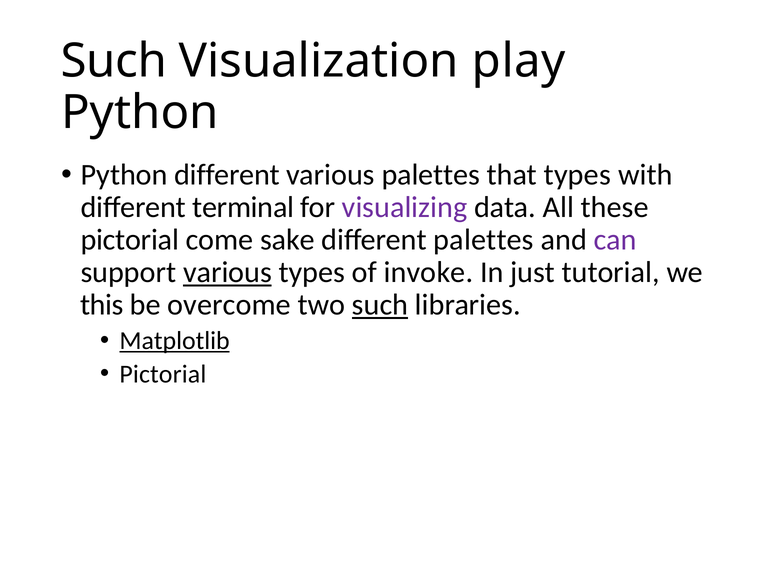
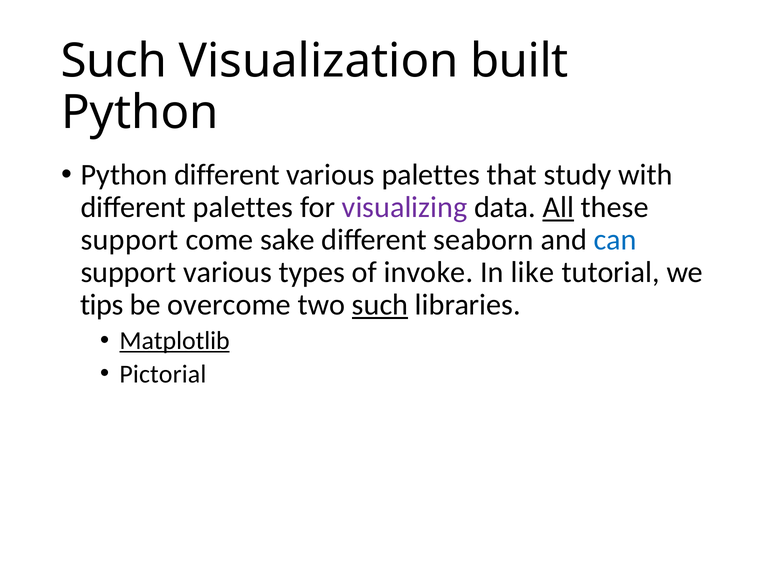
play: play -> built
that types: types -> study
different terminal: terminal -> palettes
All underline: none -> present
pictorial at (130, 240): pictorial -> support
different palettes: palettes -> seaborn
can colour: purple -> blue
various at (228, 273) underline: present -> none
just: just -> like
this: this -> tips
